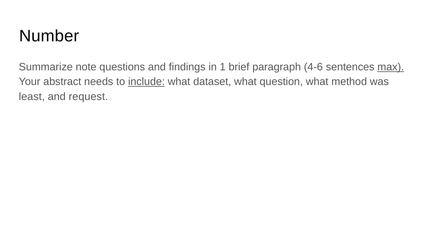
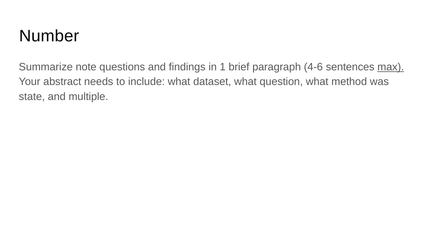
include underline: present -> none
least: least -> state
request: request -> multiple
